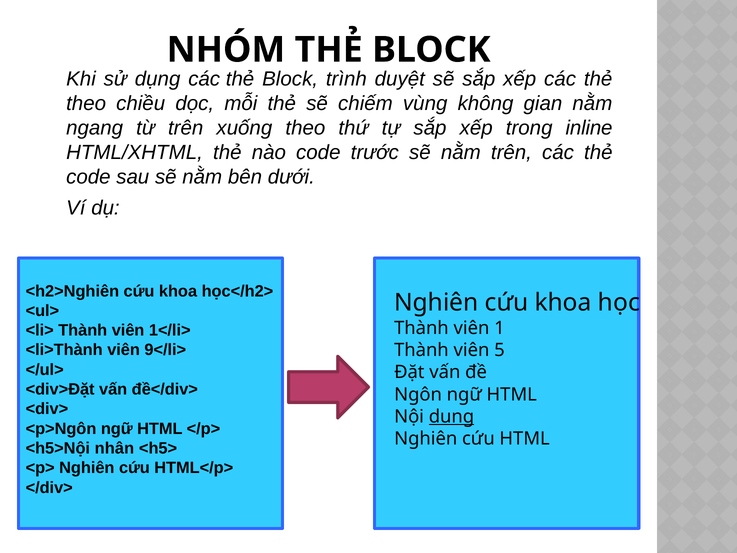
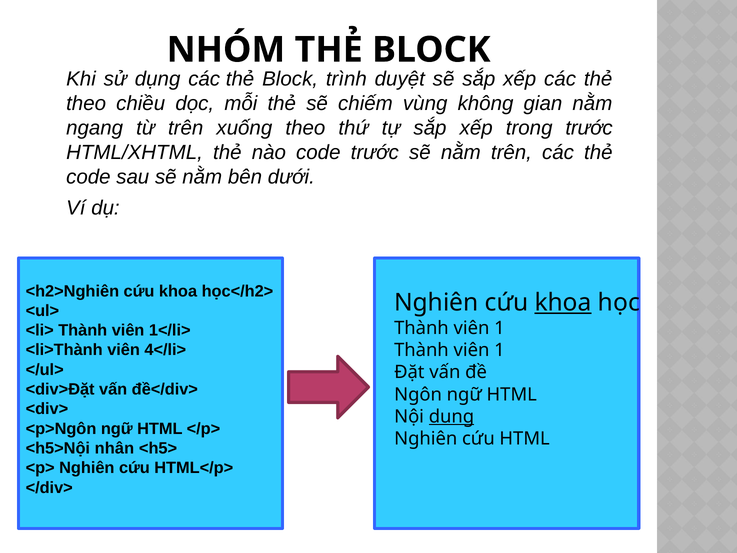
trong inline: inline -> trước
khoa at (563, 303) underline: none -> present
9</li>: 9</li> -> 4</li>
5 at (499, 350): 5 -> 1
